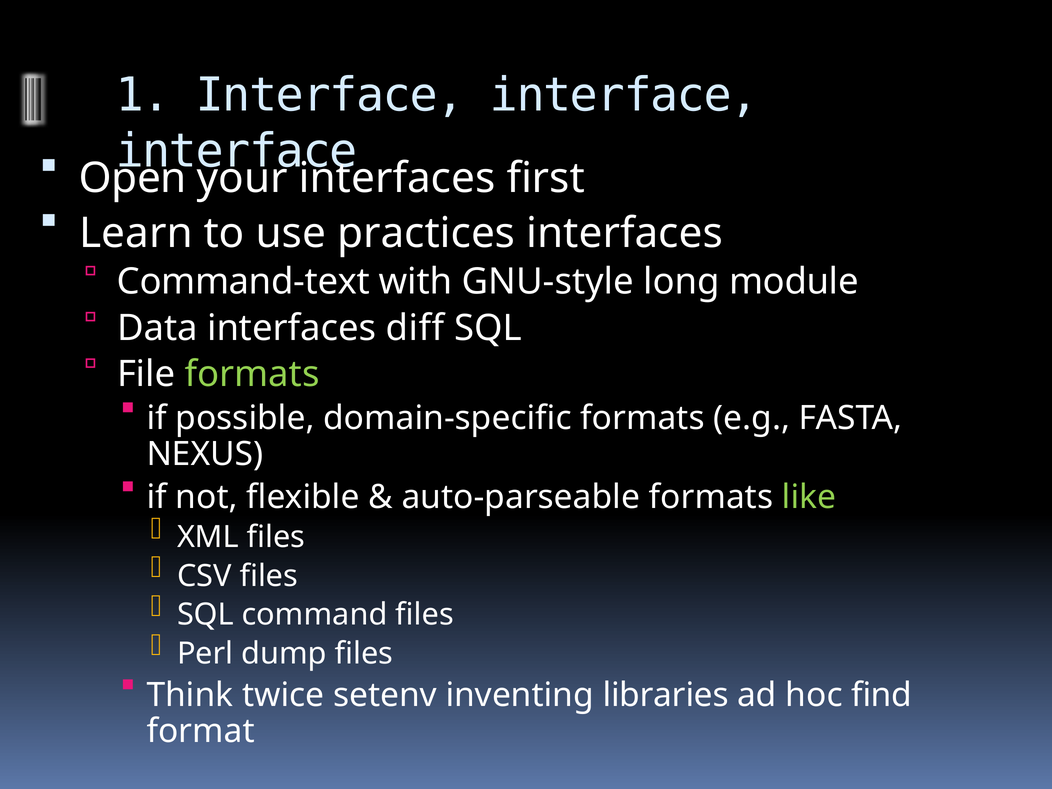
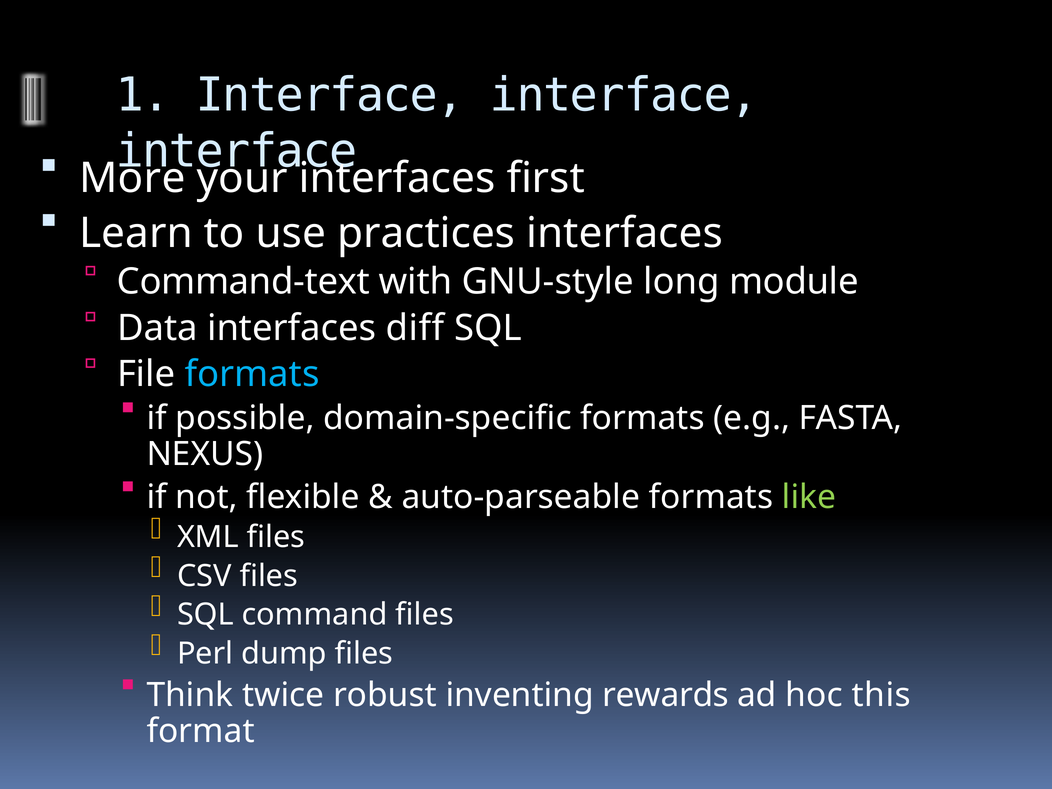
Open: Open -> More
formats at (252, 374) colour: light green -> light blue
setenv: setenv -> robust
libraries: libraries -> rewards
find: find -> this
